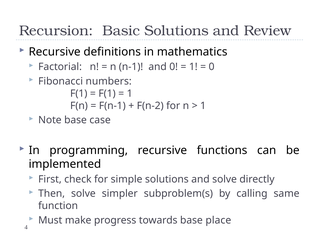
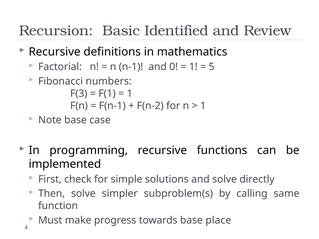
Basic Solutions: Solutions -> Identified
0 at (212, 67): 0 -> 5
F(1 at (79, 94): F(1 -> F(3
